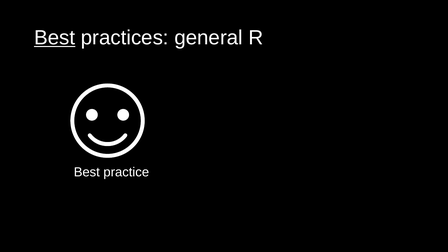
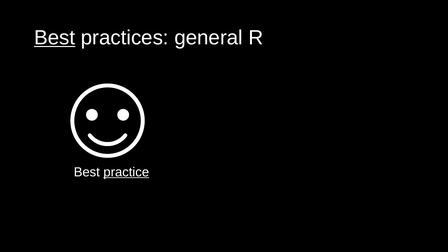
practice underline: none -> present
